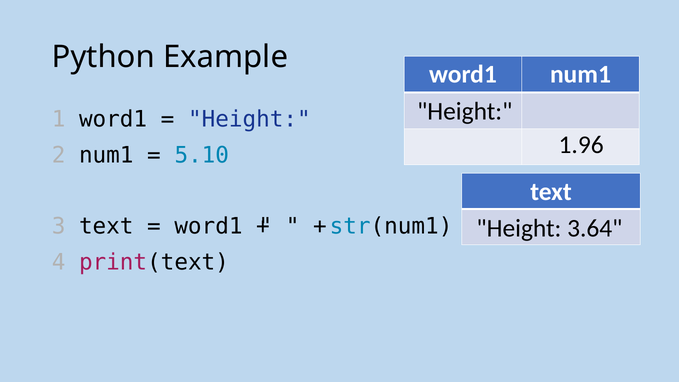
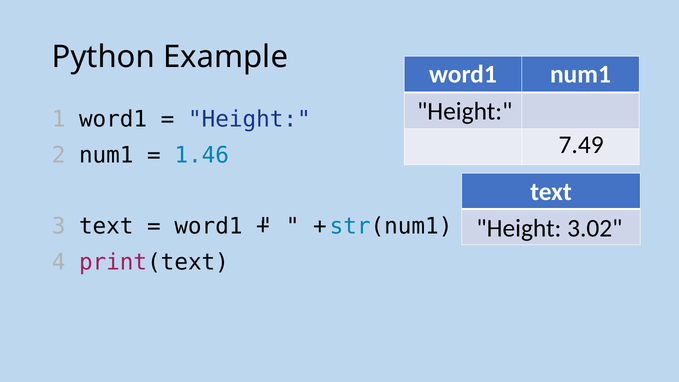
1.96: 1.96 -> 7.49
5.10: 5.10 -> 1.46
3.64: 3.64 -> 3.02
